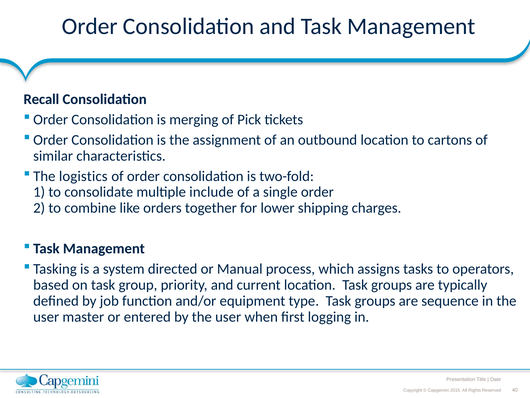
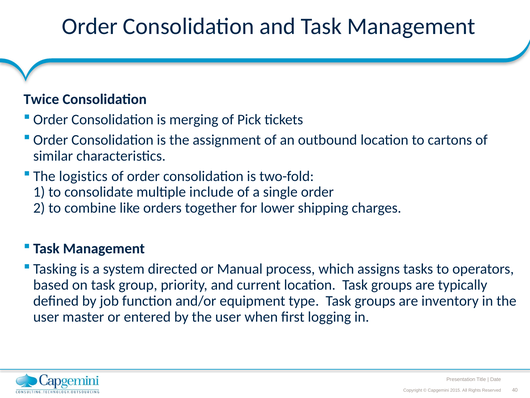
Recall: Recall -> Twice
sequence: sequence -> inventory
